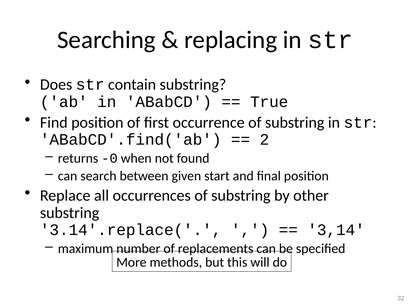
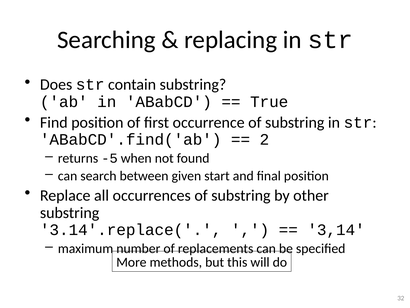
-0: -0 -> -5
